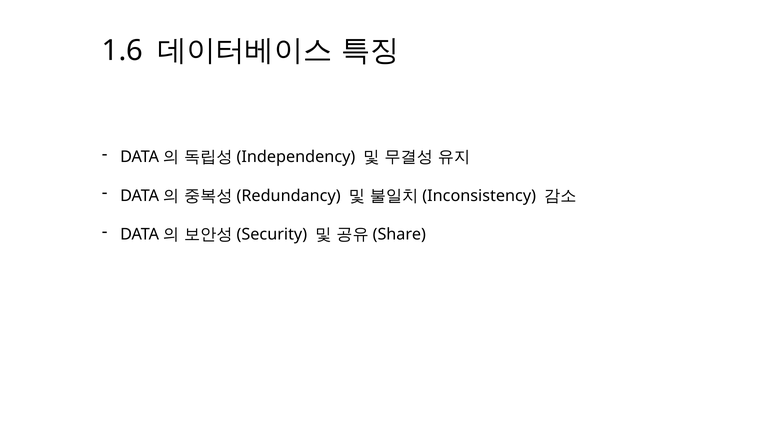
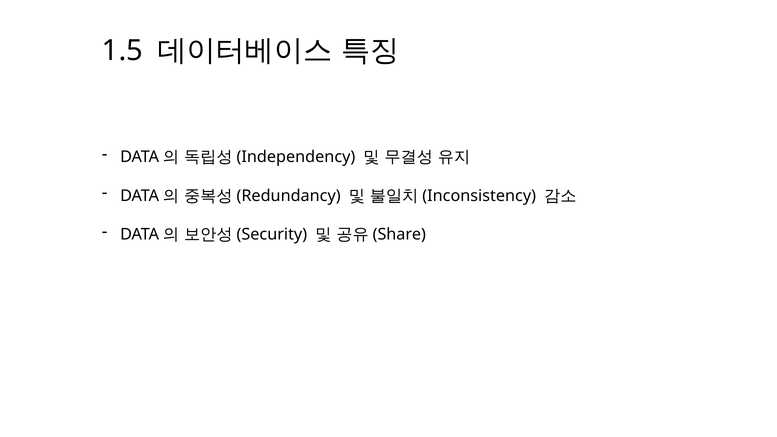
1.6: 1.6 -> 1.5
